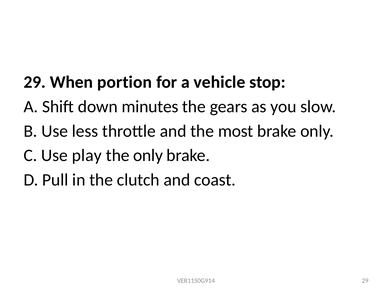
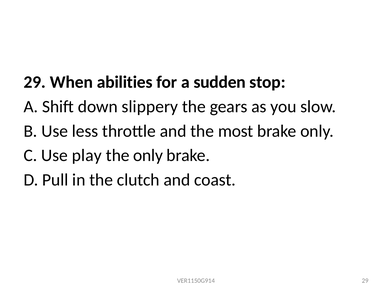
portion: portion -> abilities
vehicle: vehicle -> sudden
minutes: minutes -> slippery
